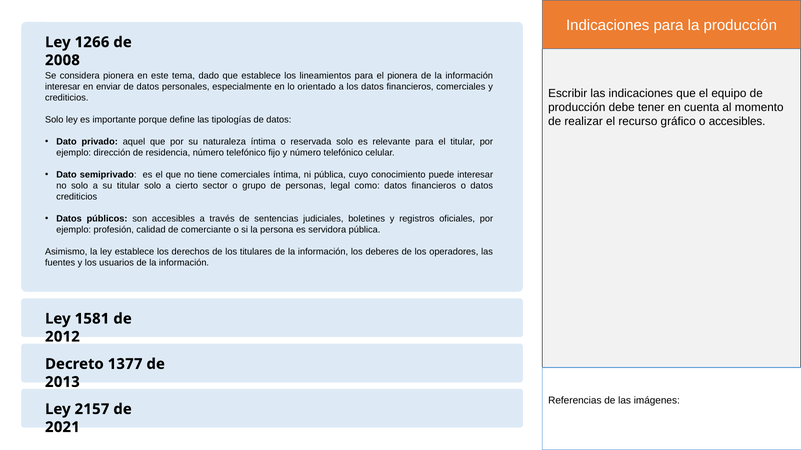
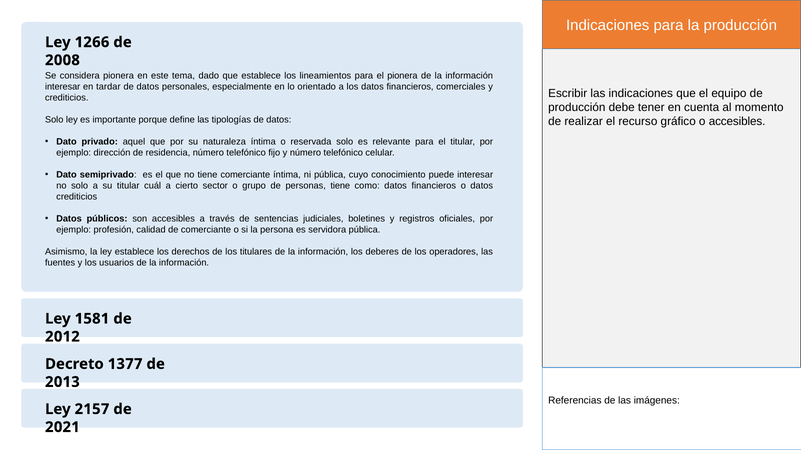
enviar: enviar -> tardar
tiene comerciales: comerciales -> comerciante
titular solo: solo -> cuál
personas legal: legal -> tiene
